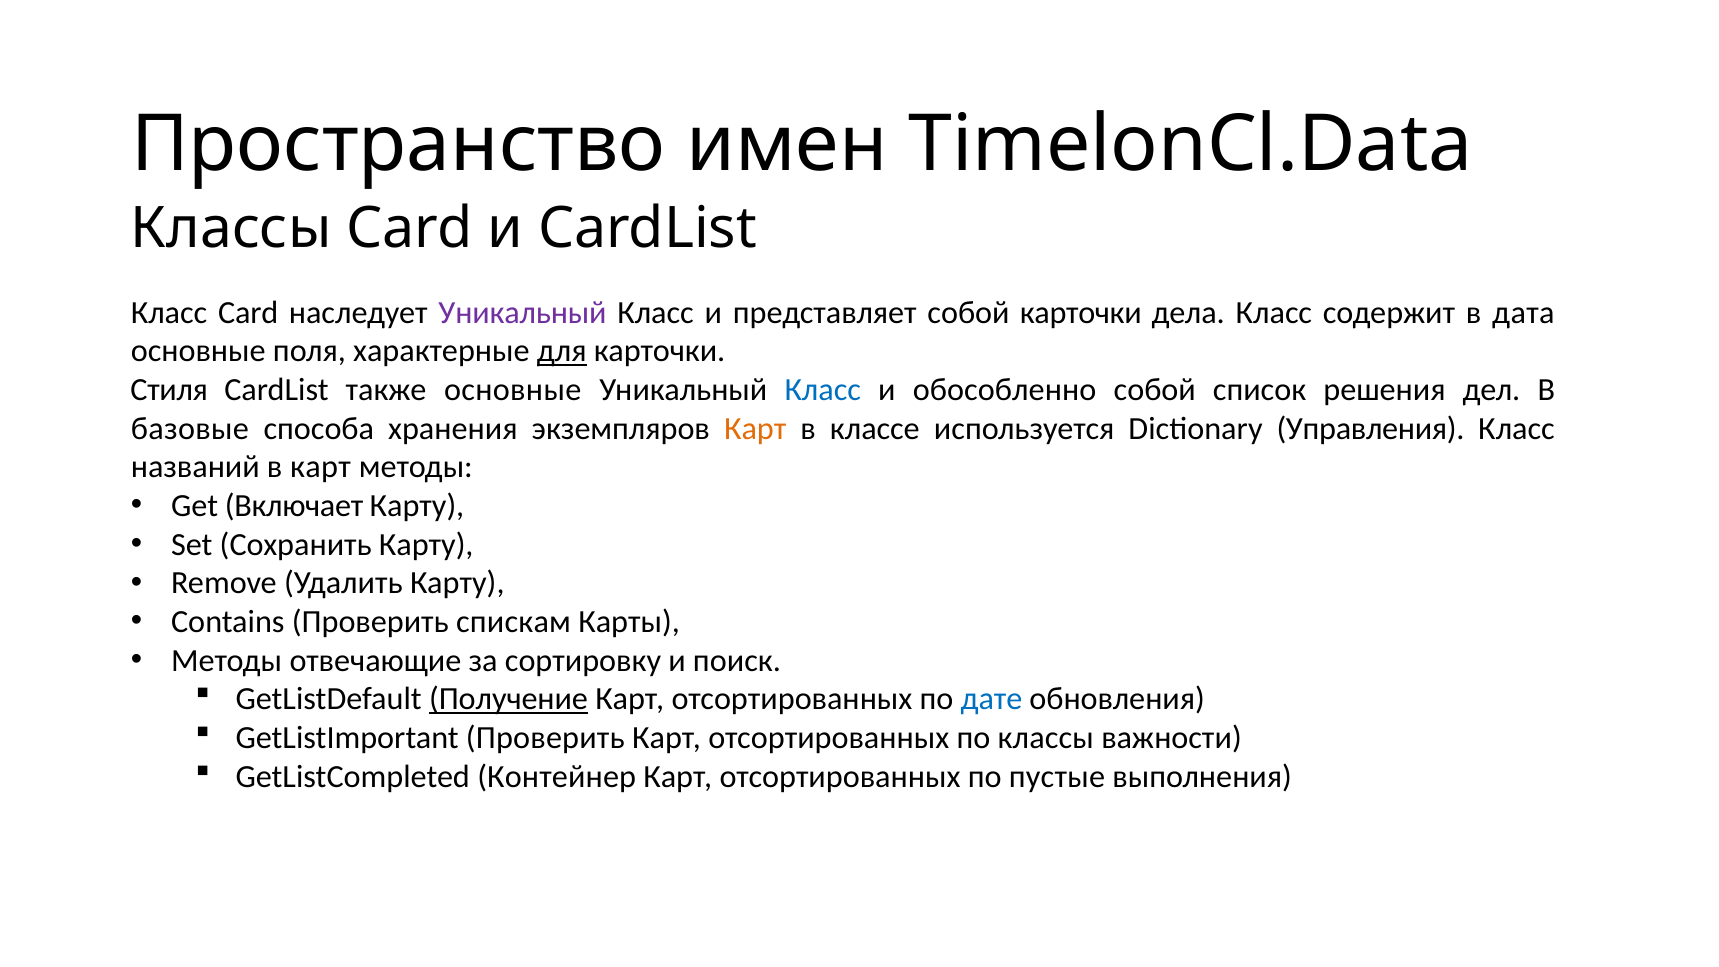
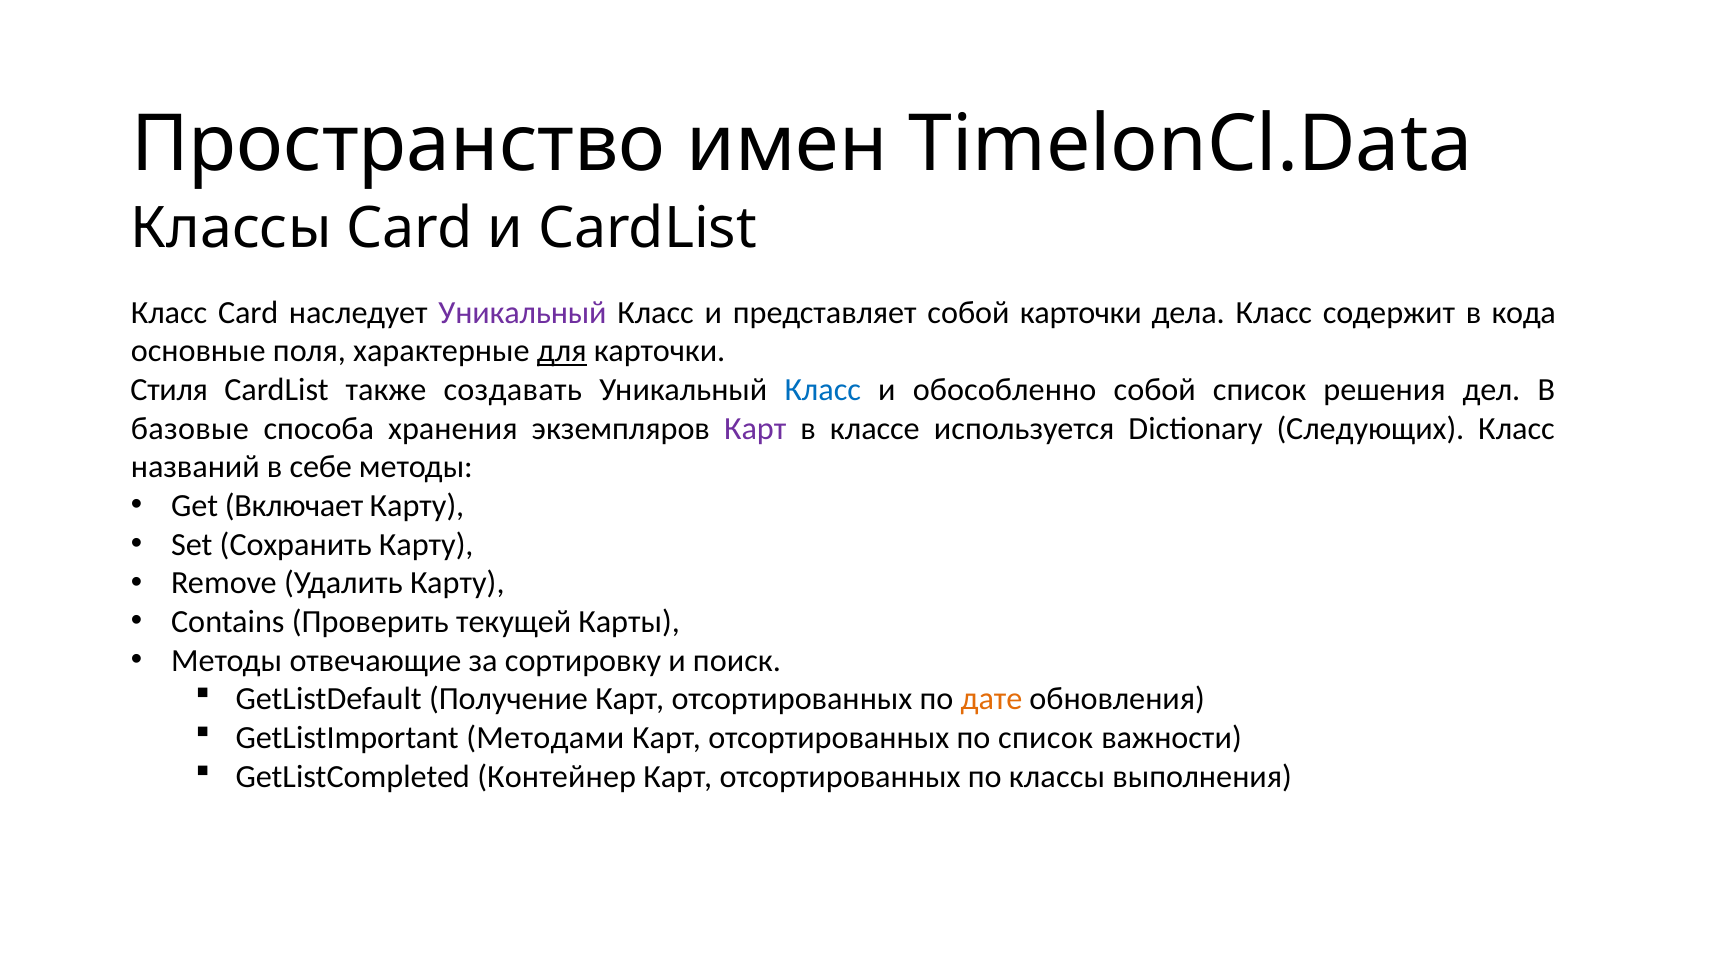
дата: дата -> кода
также основные: основные -> создавать
Карт at (755, 429) colour: orange -> purple
Управления: Управления -> Следующих
в карт: карт -> себе
спискам: спискам -> текущей
Получение underline: present -> none
дате colour: blue -> orange
GetListImportant Проверить: Проверить -> Методами
по классы: классы -> список
по пустые: пустые -> классы
